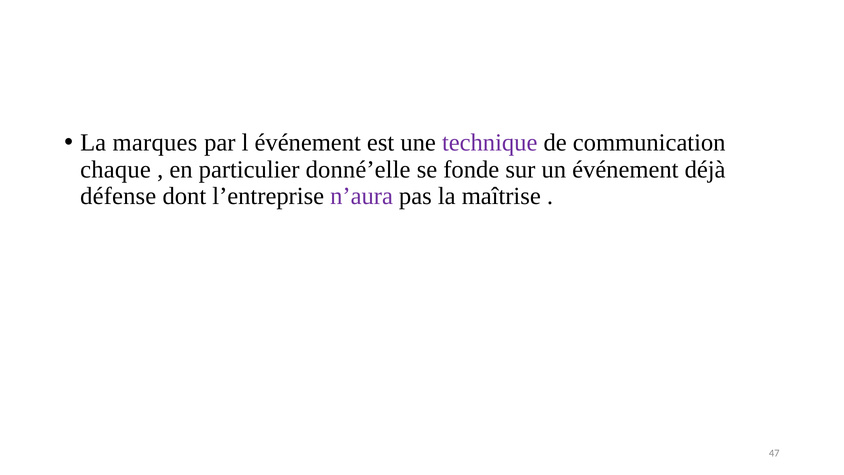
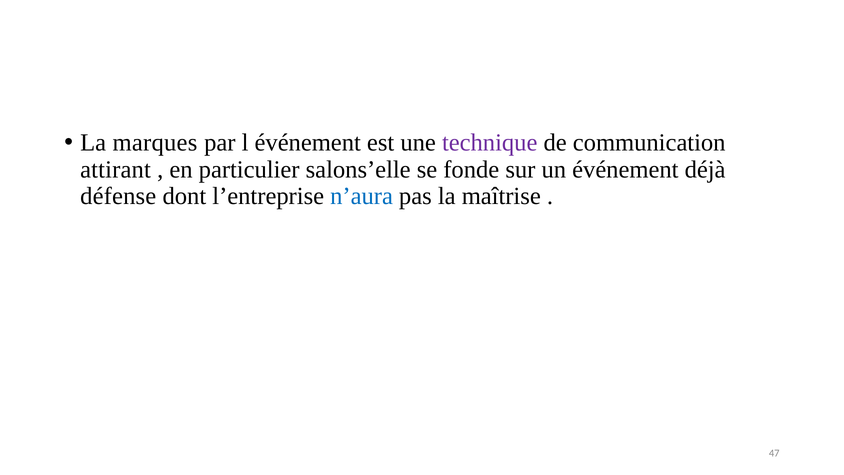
chaque: chaque -> attirant
donné’elle: donné’elle -> salons’elle
n’aura colour: purple -> blue
